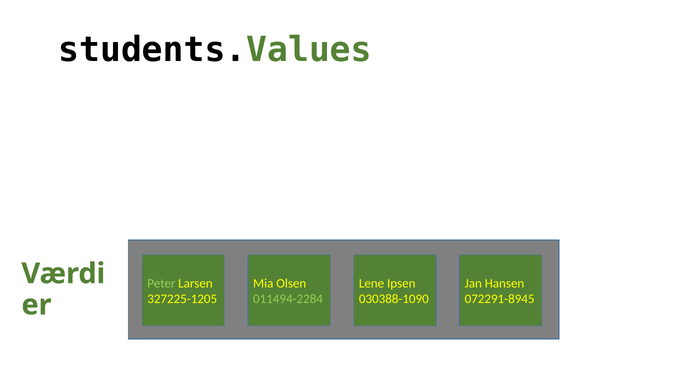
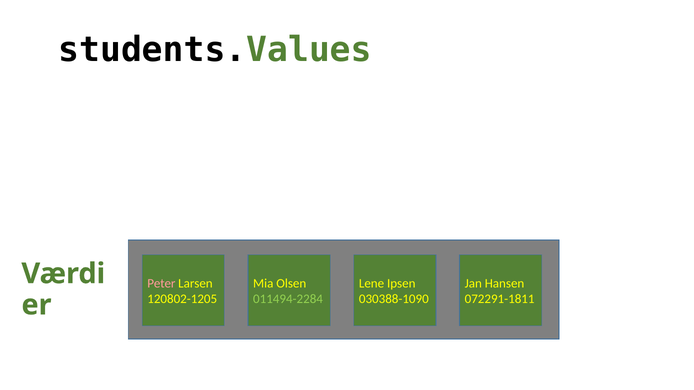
Peter colour: light green -> pink
327225-1205: 327225-1205 -> 120802-1205
072291-8945: 072291-8945 -> 072291-1811
